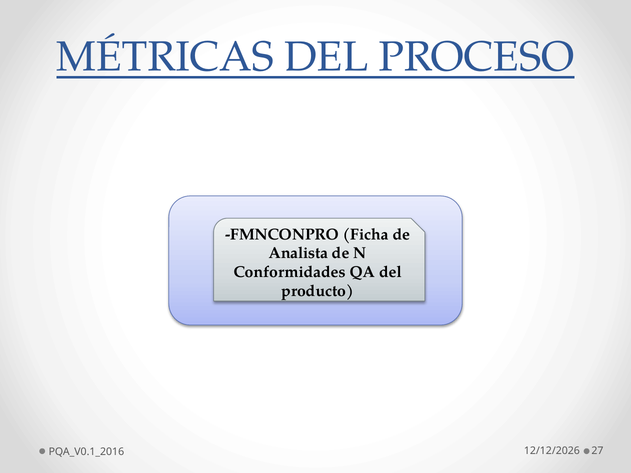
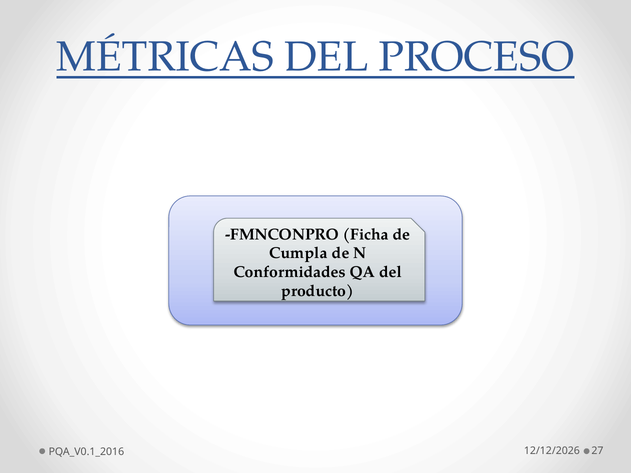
Analista: Analista -> Cumpla
